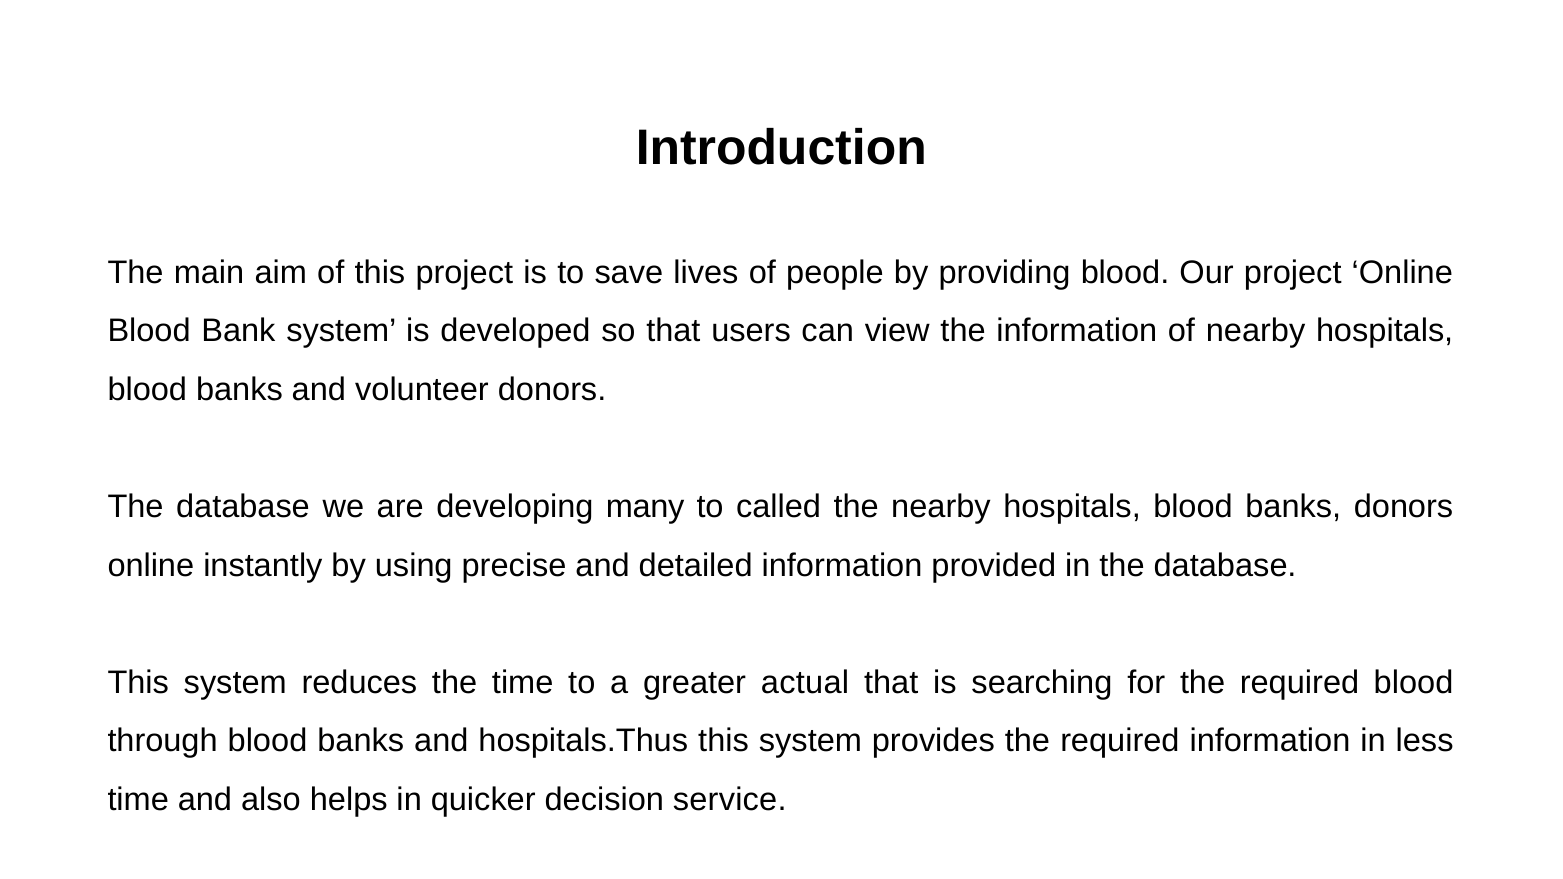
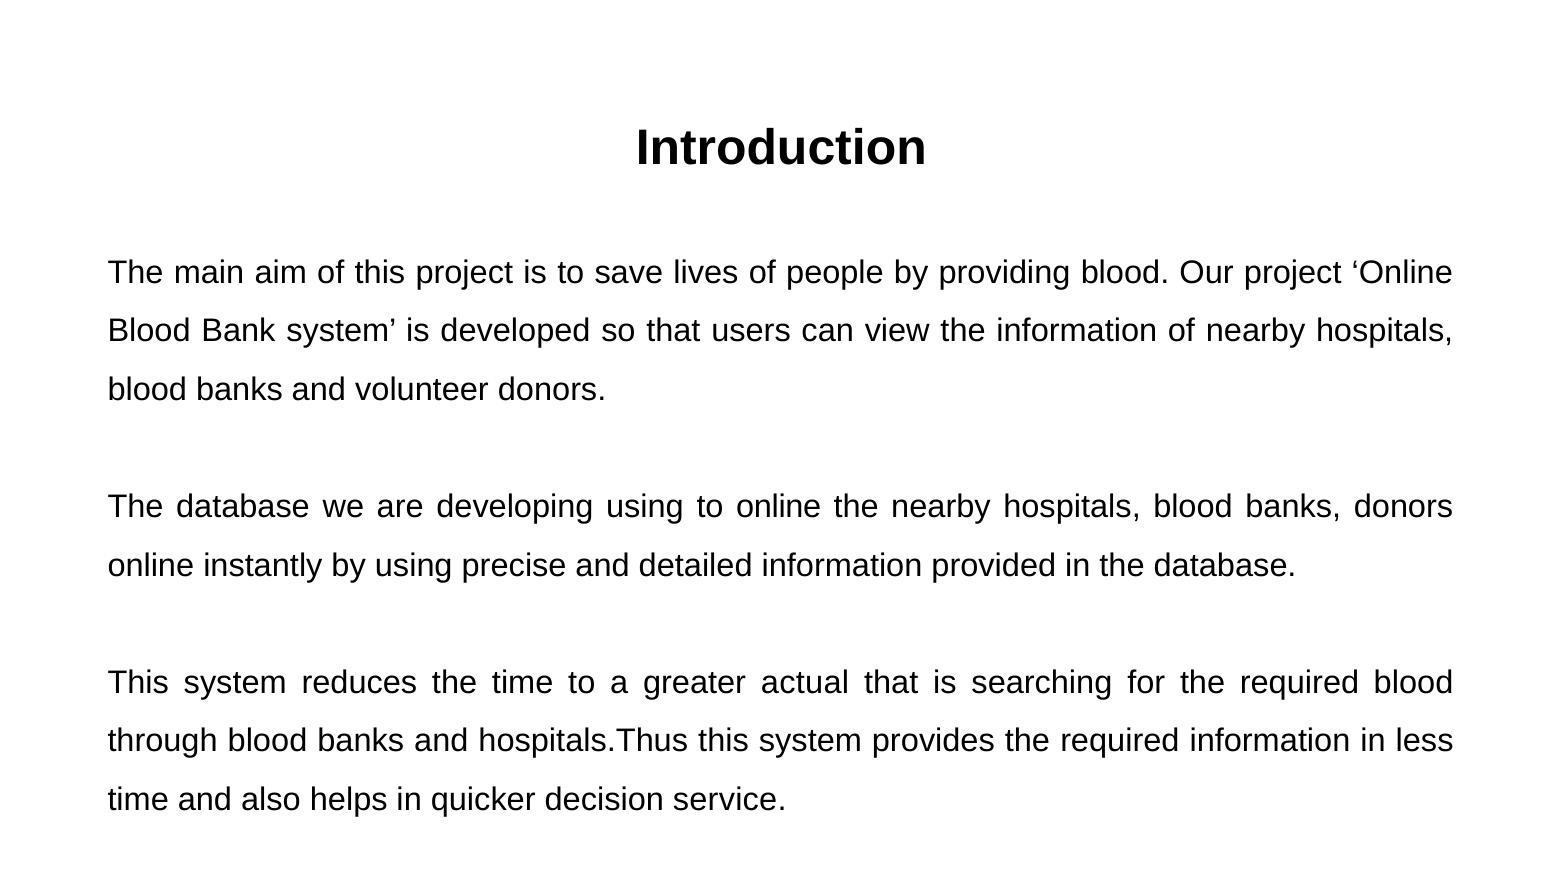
developing many: many -> using
to called: called -> online
